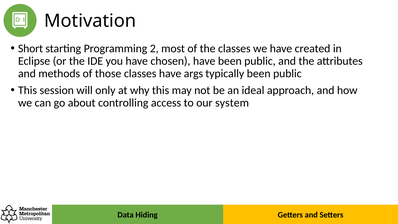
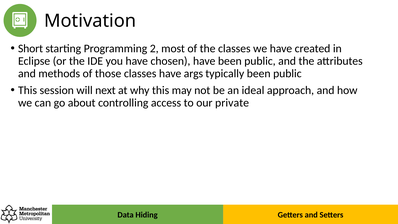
only: only -> next
system: system -> private
